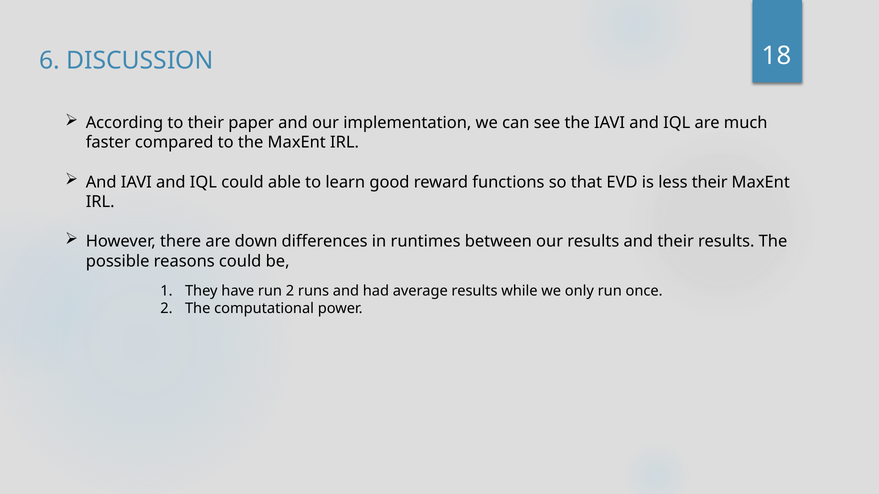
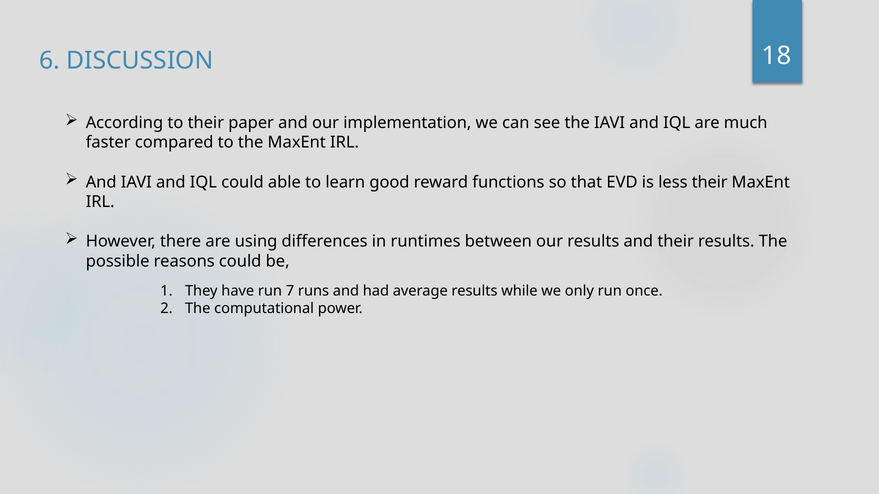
down: down -> using
run 2: 2 -> 7
